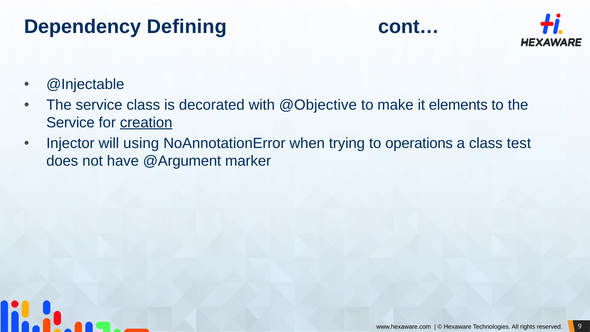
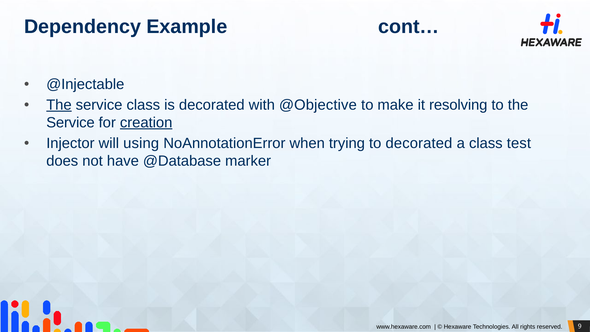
Defining: Defining -> Example
The at (59, 105) underline: none -> present
elements: elements -> resolving
to operations: operations -> decorated
@Argument: @Argument -> @Database
